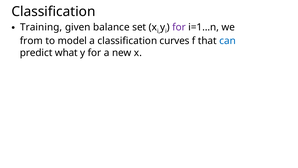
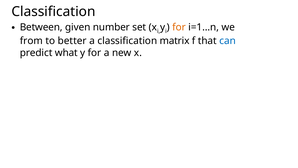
Training: Training -> Between
balance: balance -> number
for at (179, 27) colour: purple -> orange
model: model -> better
curves: curves -> matrix
